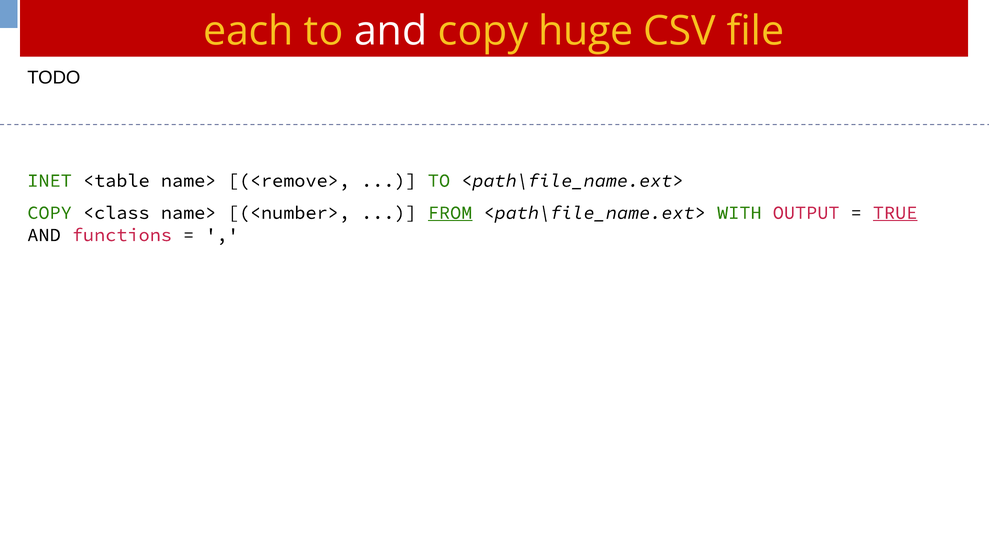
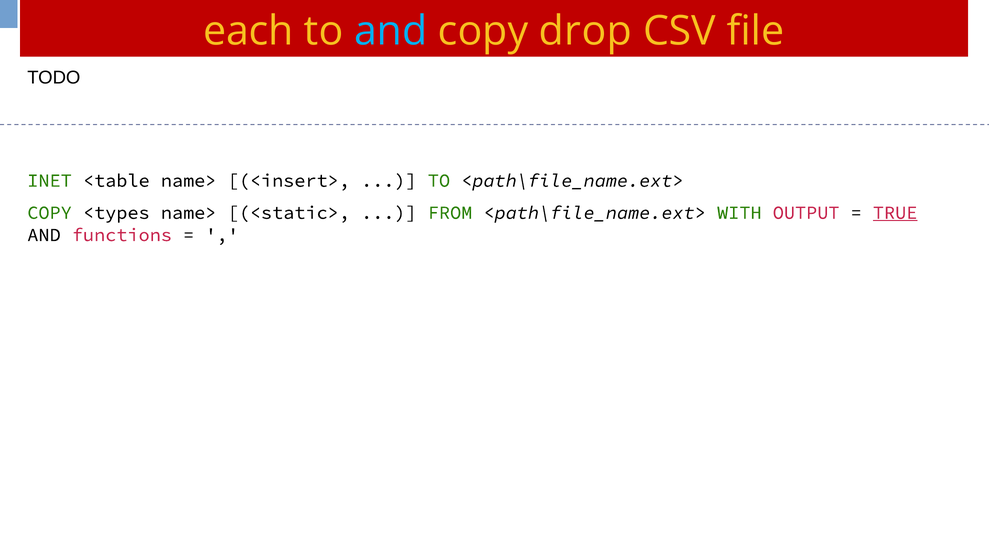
and at (391, 31) colour: white -> light blue
huge: huge -> drop
<remove>: <remove> -> <insert>
<class: <class -> <types
<number>: <number> -> <static>
FROM underline: present -> none
